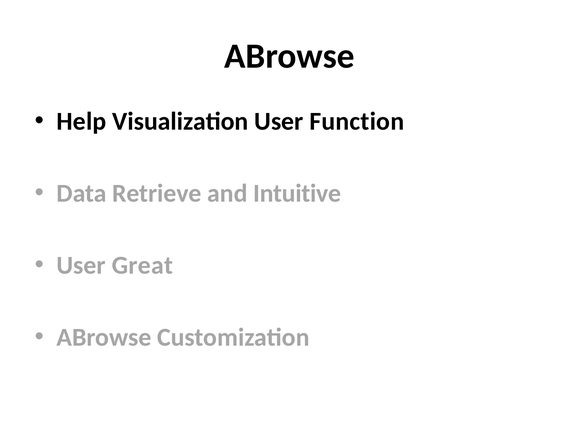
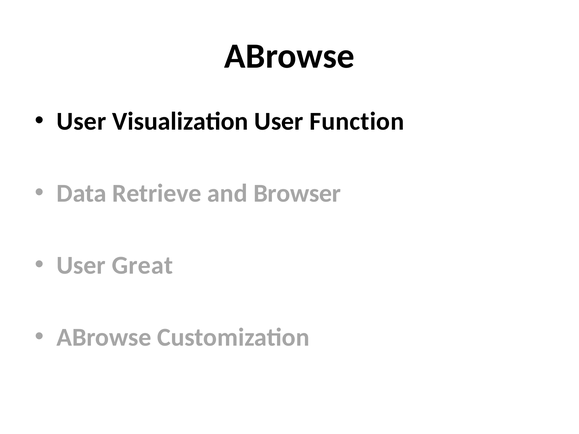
Help at (81, 121): Help -> User
Intuitive: Intuitive -> Browser
